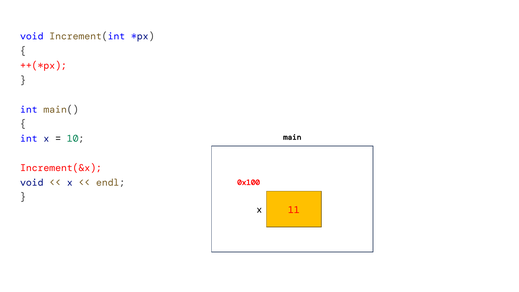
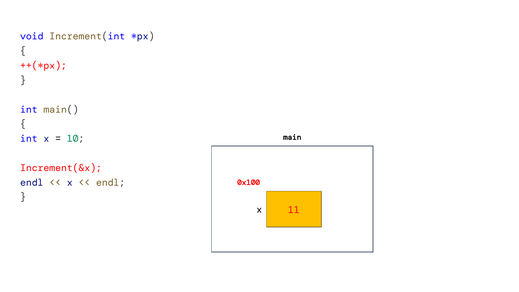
void at (32, 182): void -> endl
